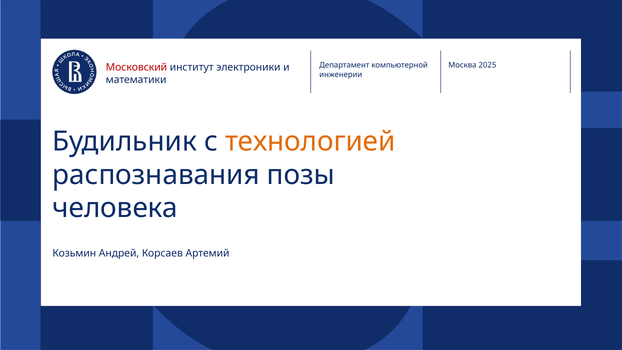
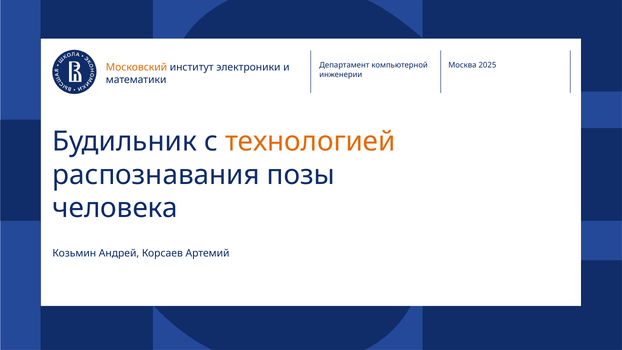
Московский colour: red -> orange
